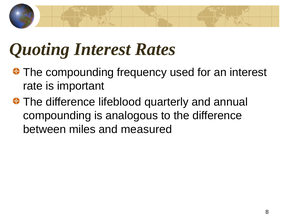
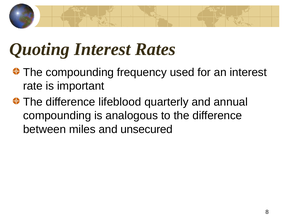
measured: measured -> unsecured
